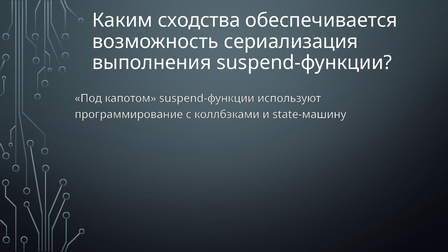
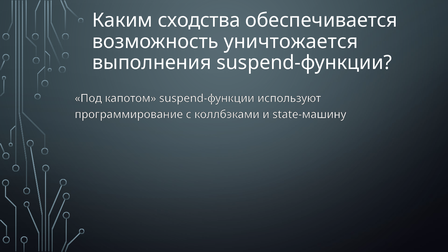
сериализация: сериализация -> уничтожается
